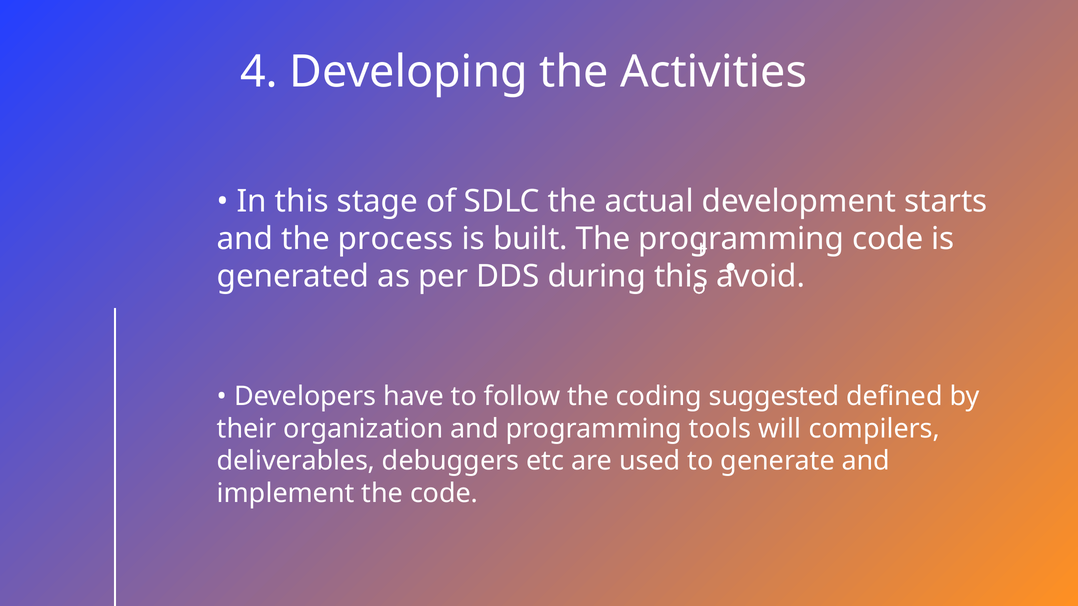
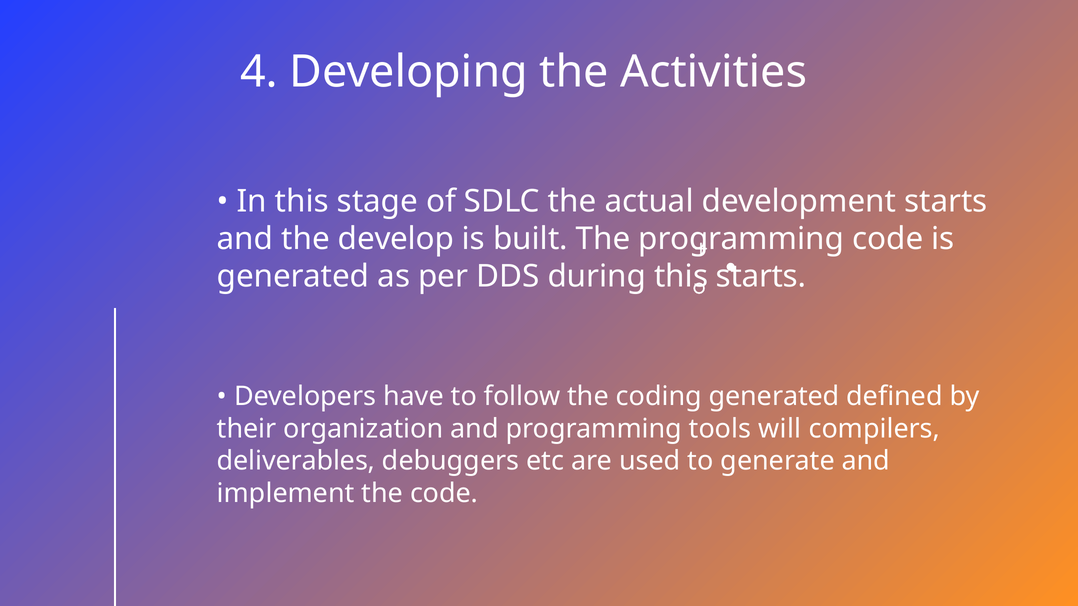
process: process -> develop
this avoid: avoid -> starts
coding suggested: suggested -> generated
